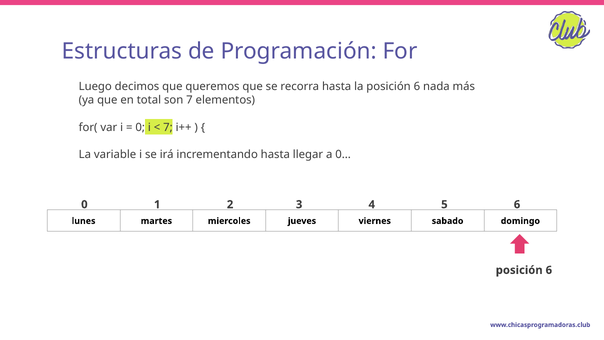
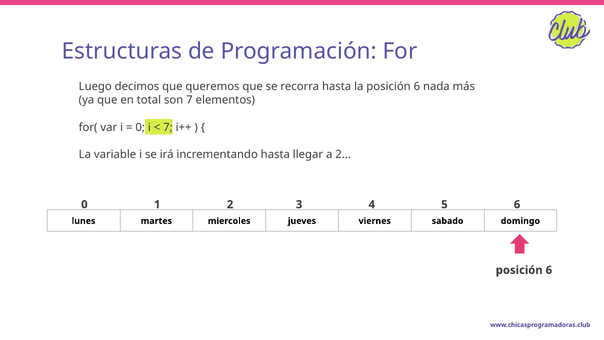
a 0: 0 -> 2
